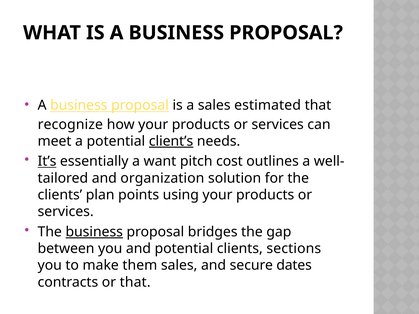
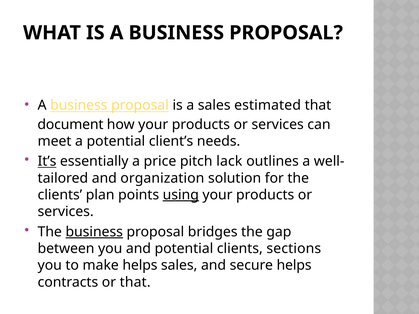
recognize: recognize -> document
client’s underline: present -> none
want: want -> price
cost: cost -> lack
using underline: none -> present
make them: them -> helps
secure dates: dates -> helps
